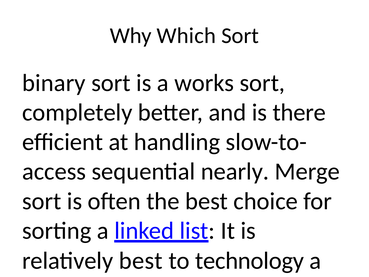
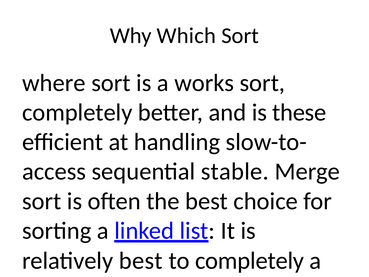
binary at (54, 83): binary -> where
is there: there -> these
nearly: nearly -> stable
to technology: technology -> completely
